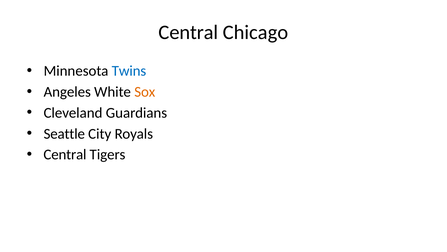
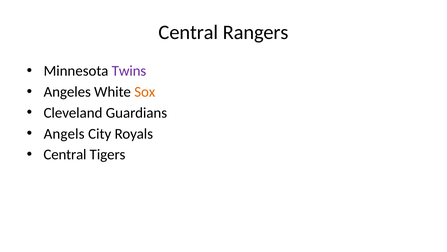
Chicago: Chicago -> Rangers
Twins colour: blue -> purple
Seattle: Seattle -> Angels
